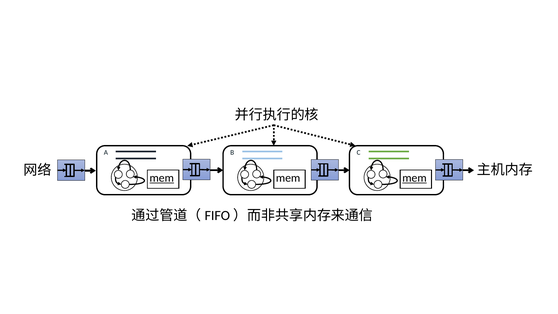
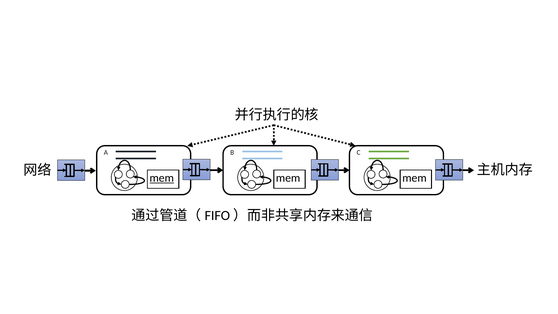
mem at (414, 178) underline: present -> none
